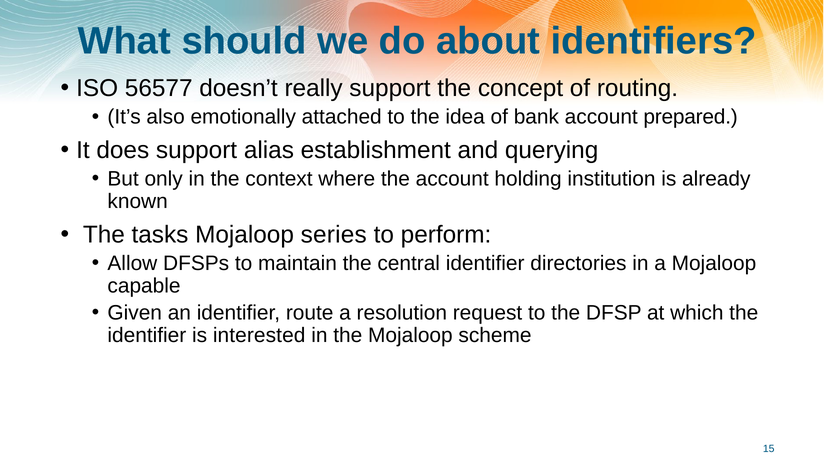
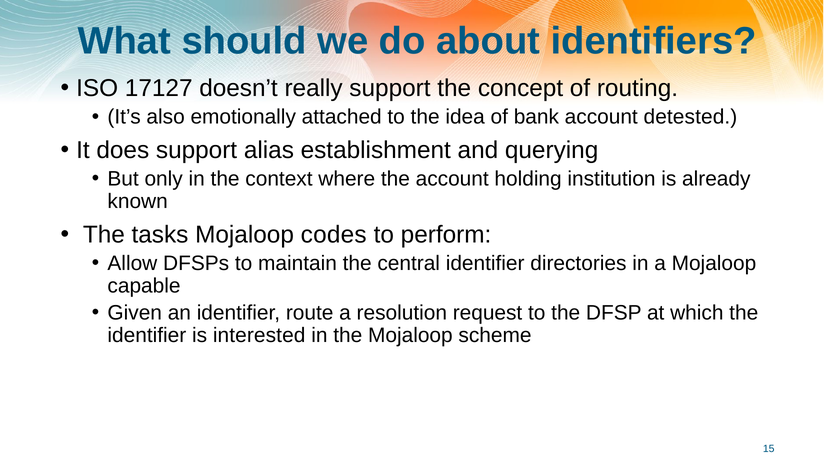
56577: 56577 -> 17127
prepared: prepared -> detested
series: series -> codes
